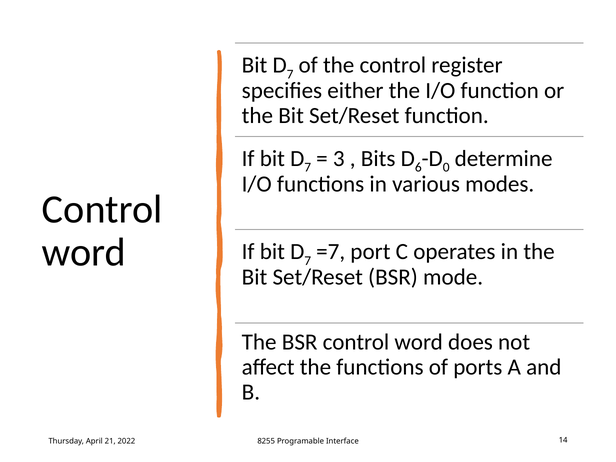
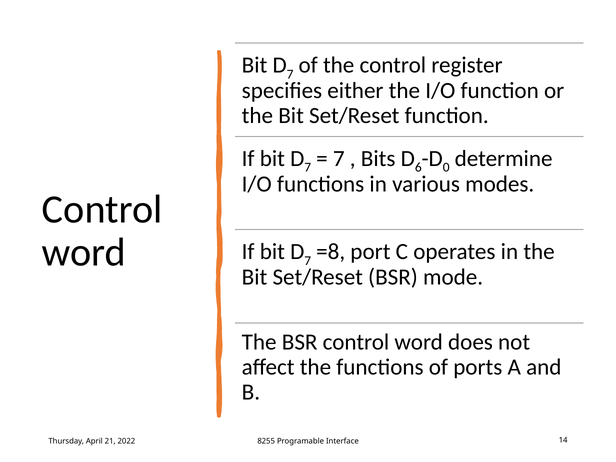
3 at (339, 158): 3 -> 7
=7: =7 -> =8
